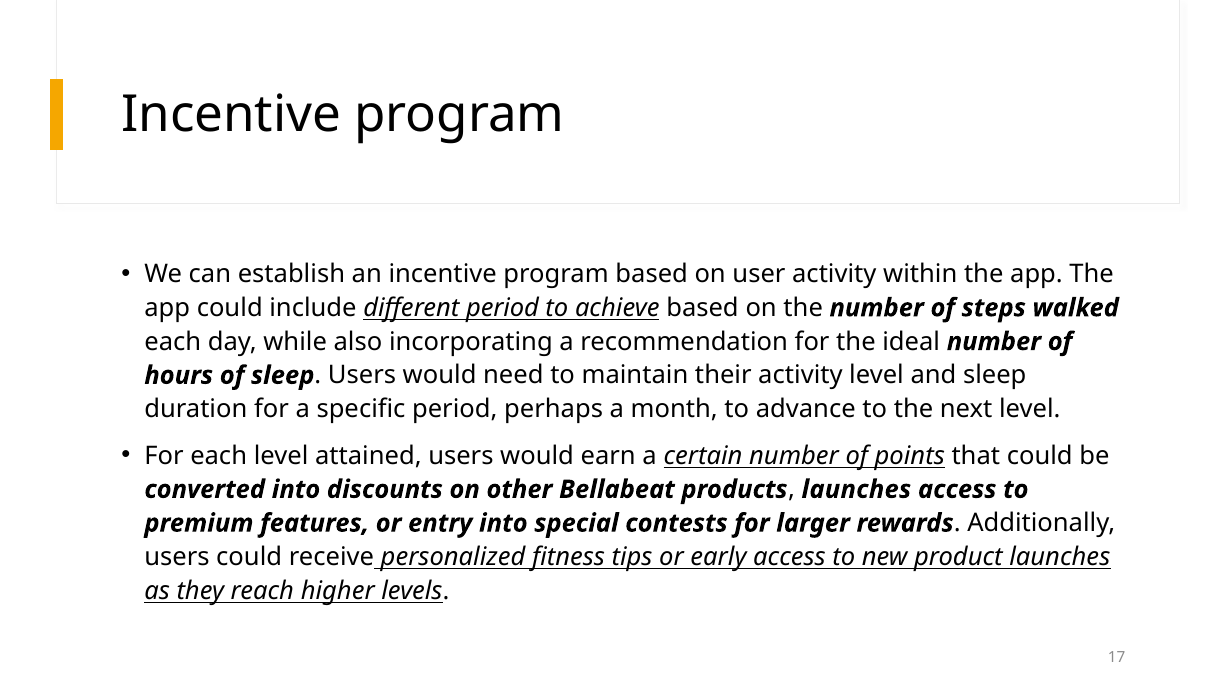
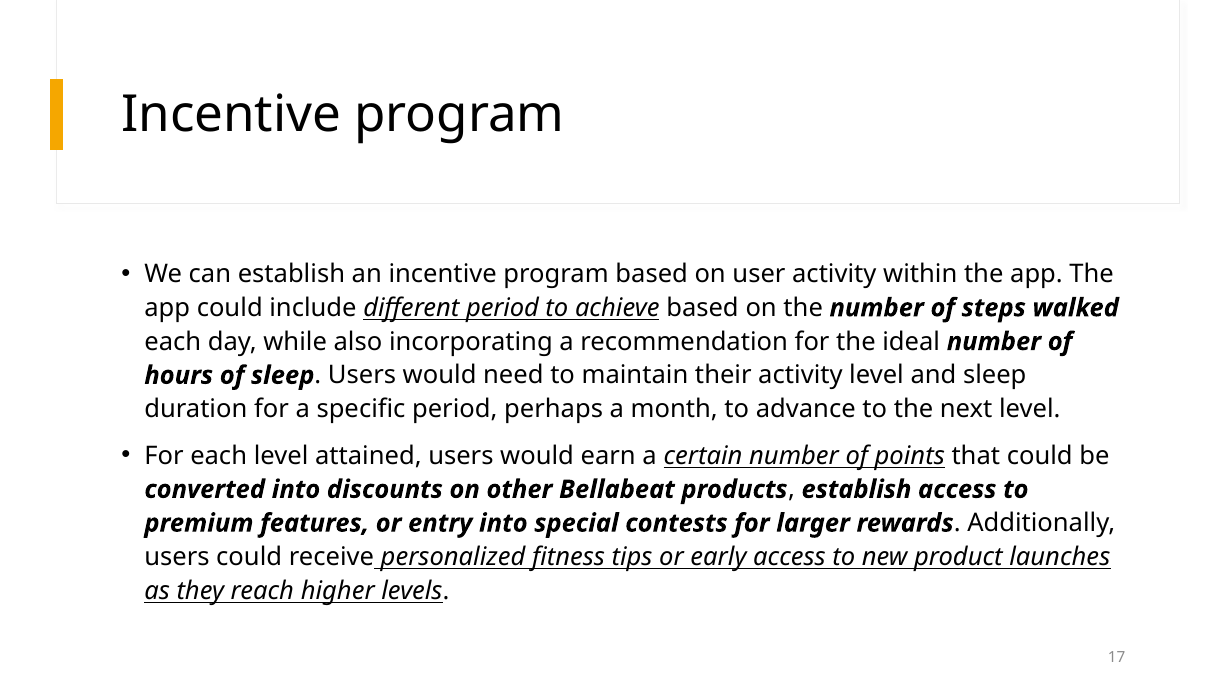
launches at (856, 489): launches -> establish
